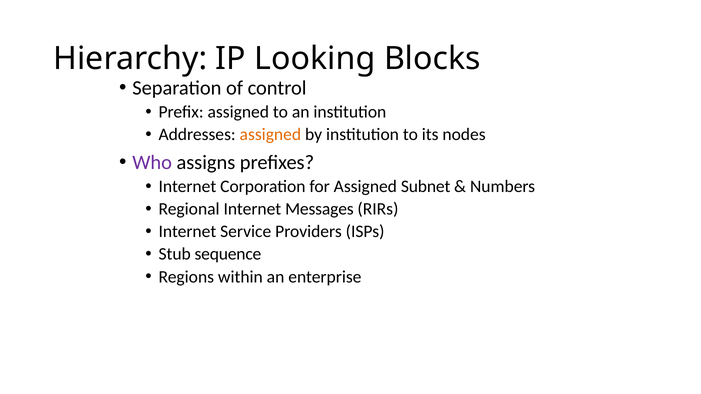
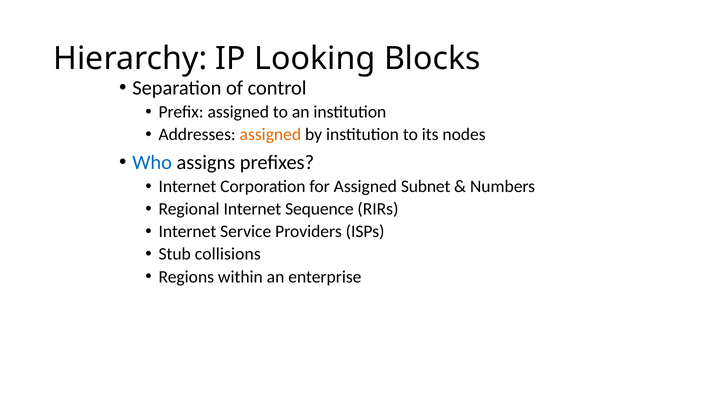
Who colour: purple -> blue
Messages: Messages -> Sequence
sequence: sequence -> collisions
